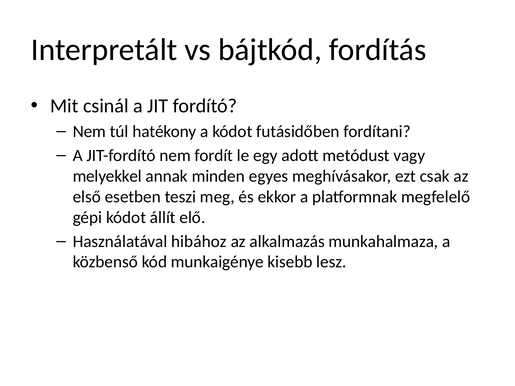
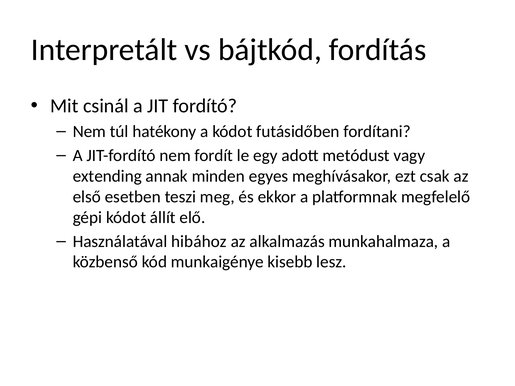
melyekkel: melyekkel -> extending
